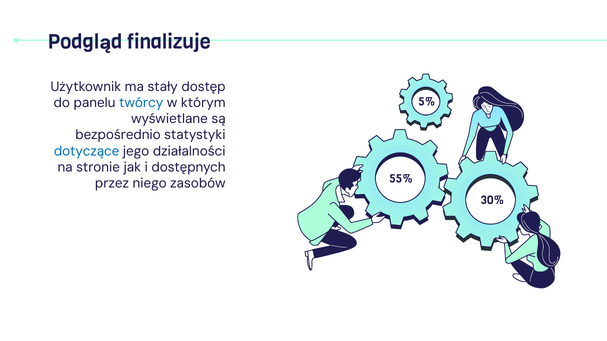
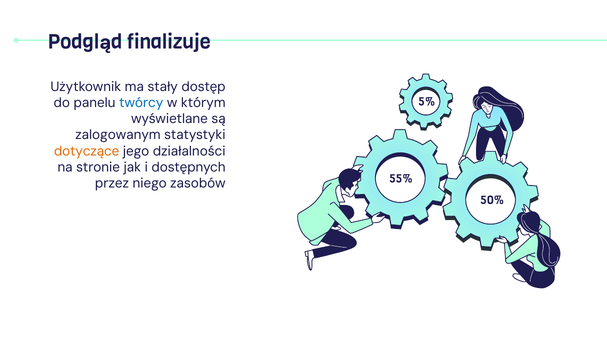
bezpośrednio: bezpośrednio -> zalogowanym
dotyczące colour: blue -> orange
30%: 30% -> 50%
